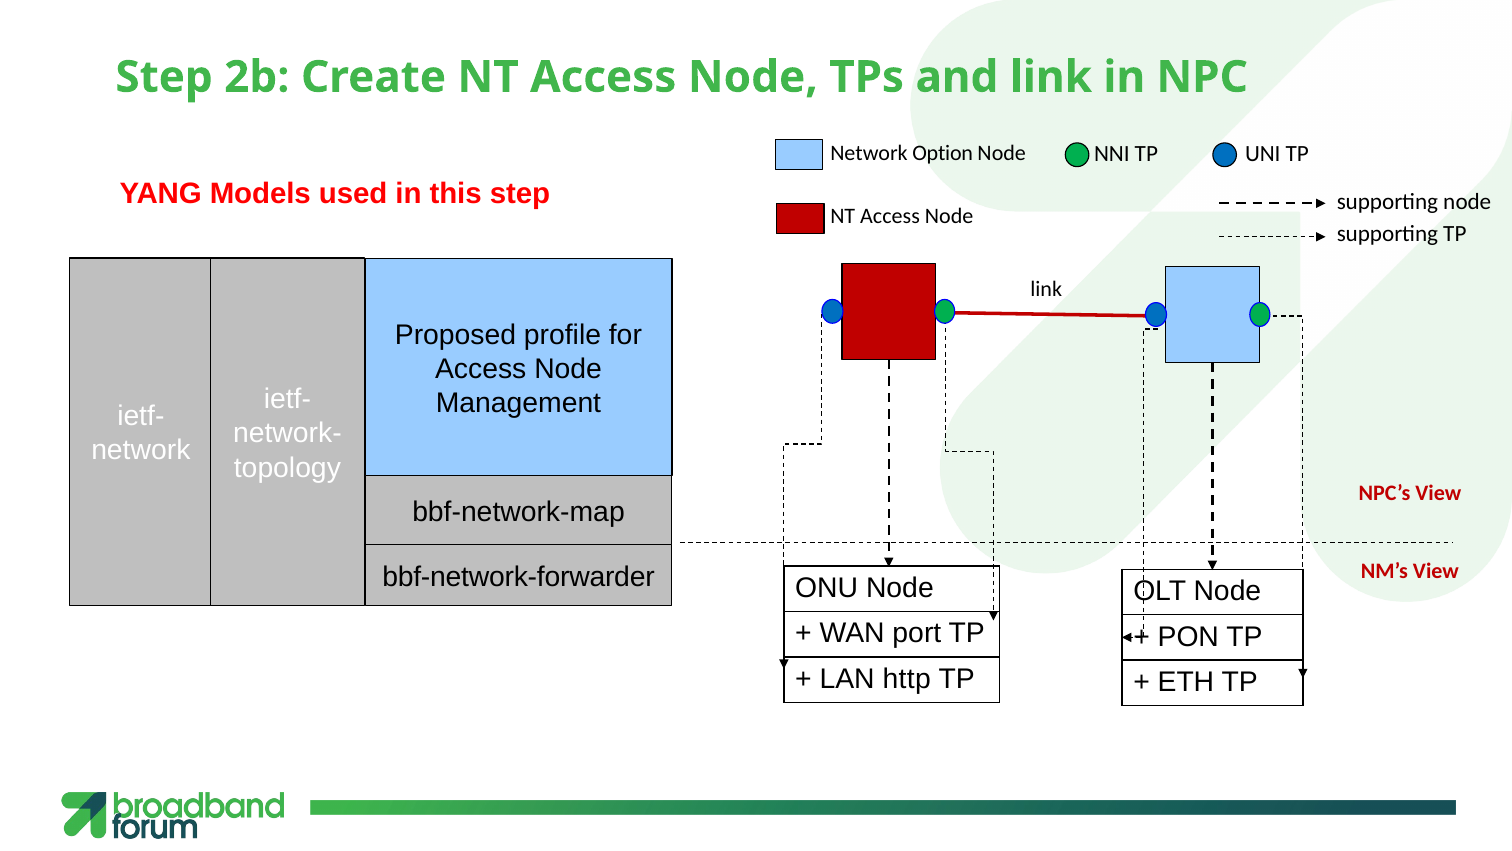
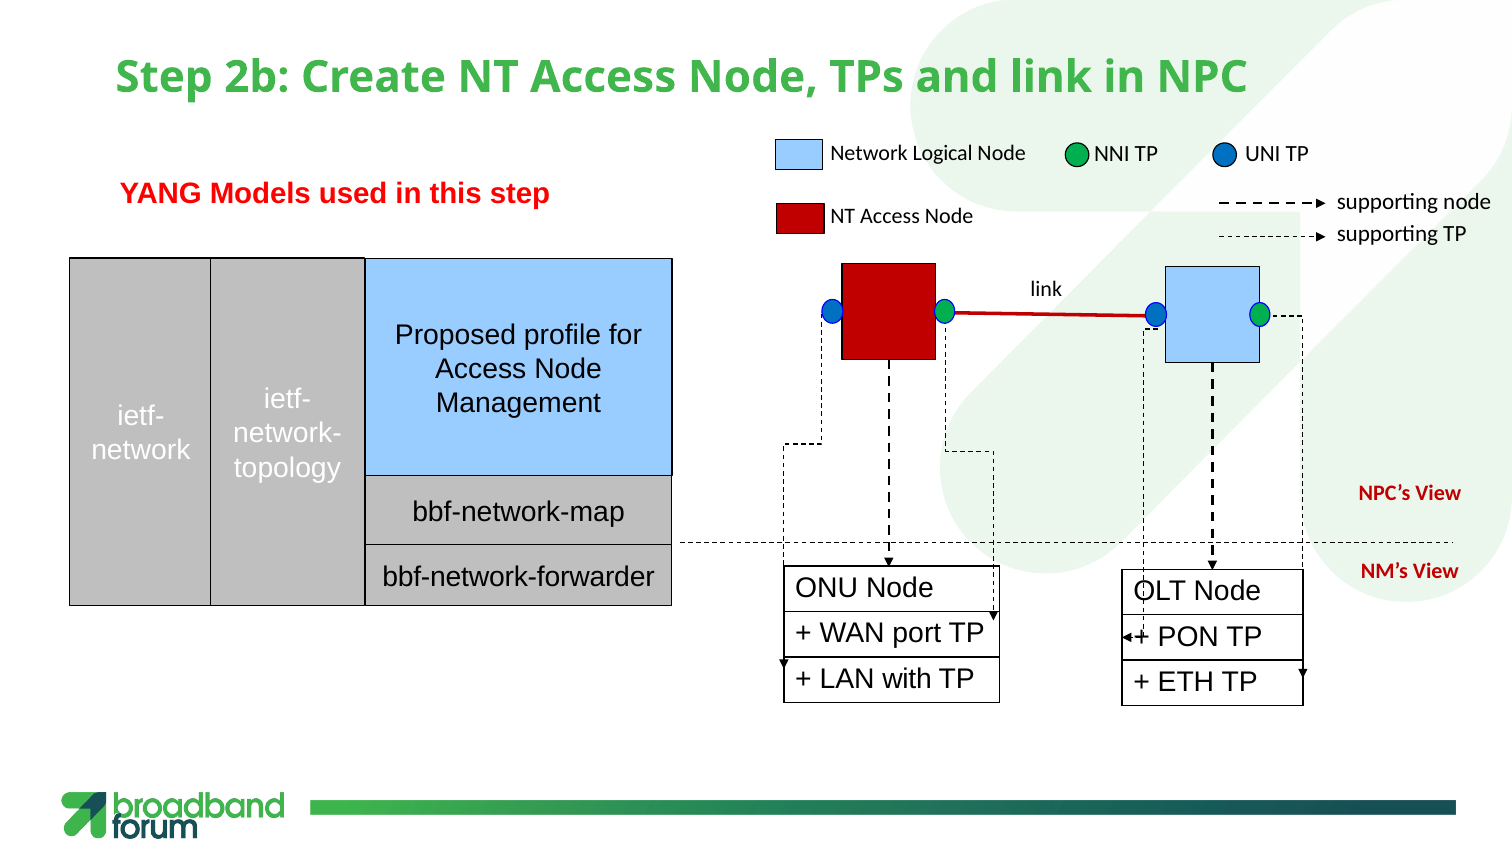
Option: Option -> Logical
http: http -> with
